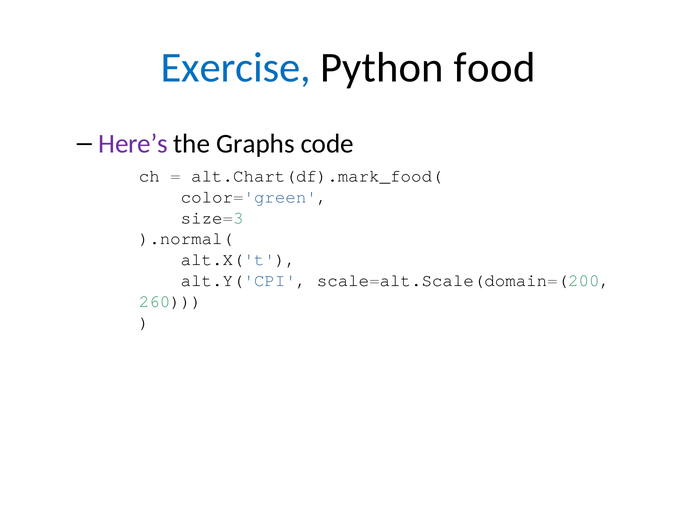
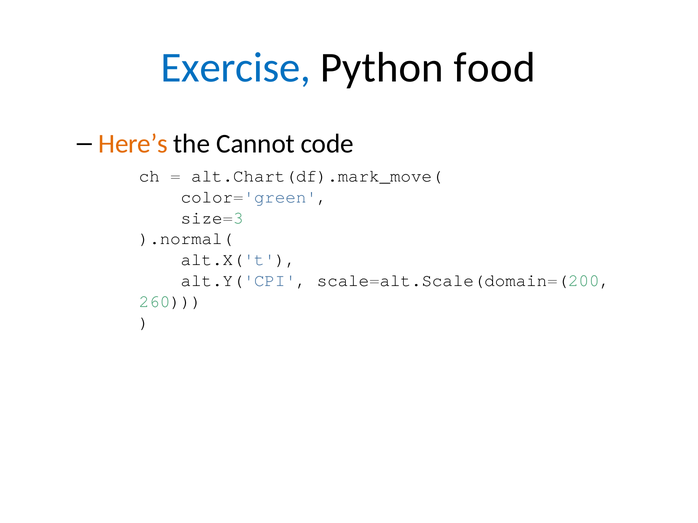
Here’s colour: purple -> orange
Graphs: Graphs -> Cannot
alt.Chart(df).mark_food(: alt.Chart(df).mark_food( -> alt.Chart(df).mark_move(
